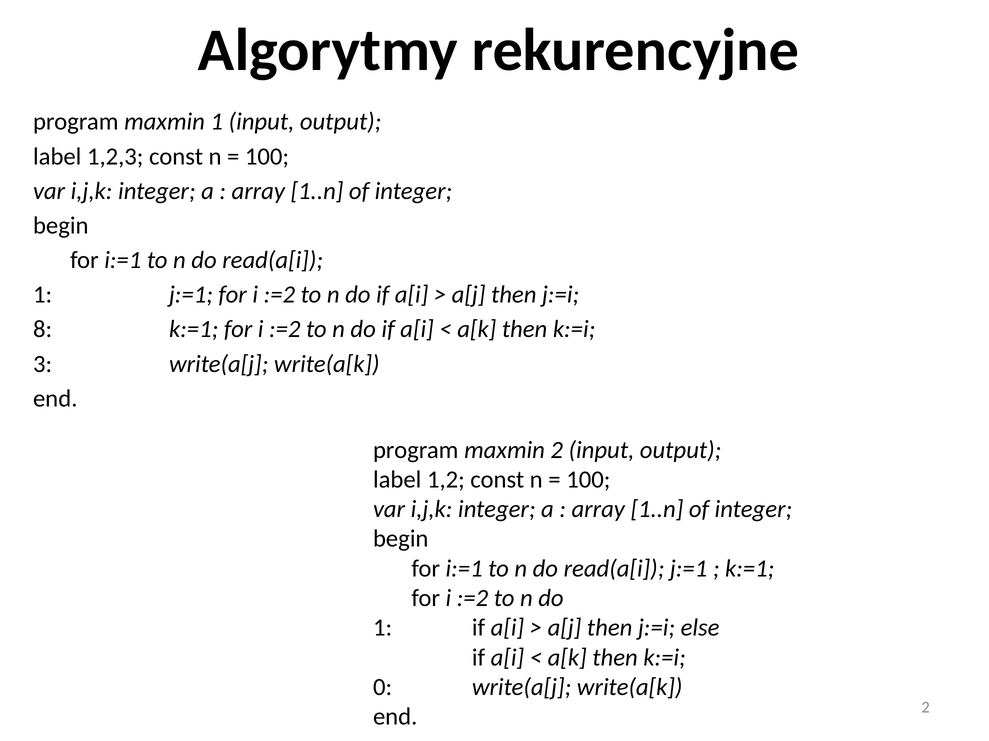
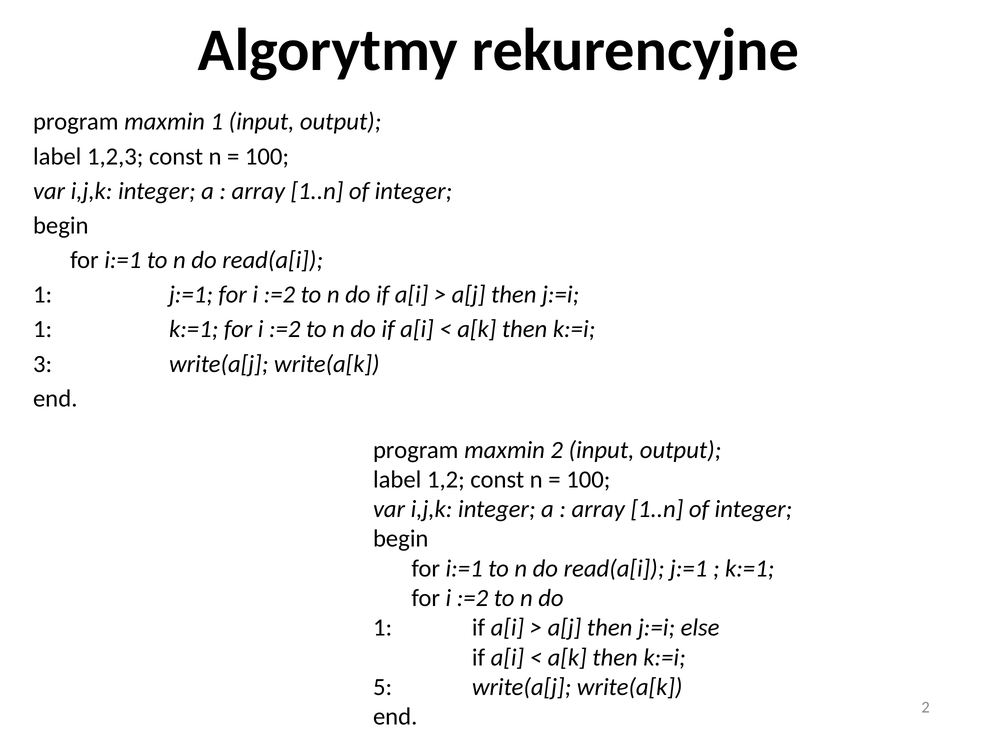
8 at (43, 330): 8 -> 1
0: 0 -> 5
